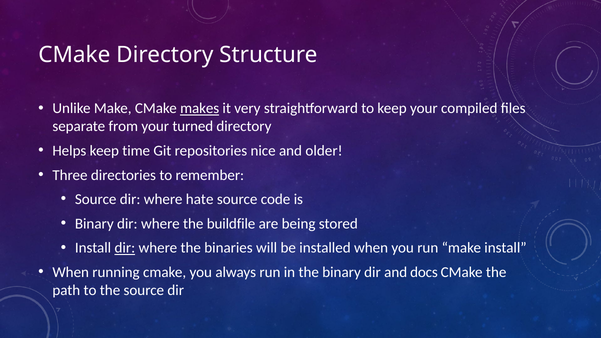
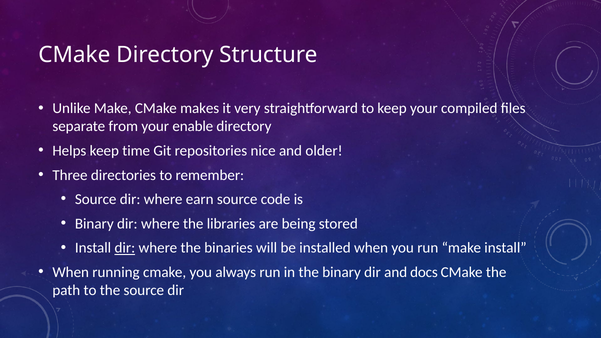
makes underline: present -> none
turned: turned -> enable
hate: hate -> earn
buildfile: buildfile -> libraries
